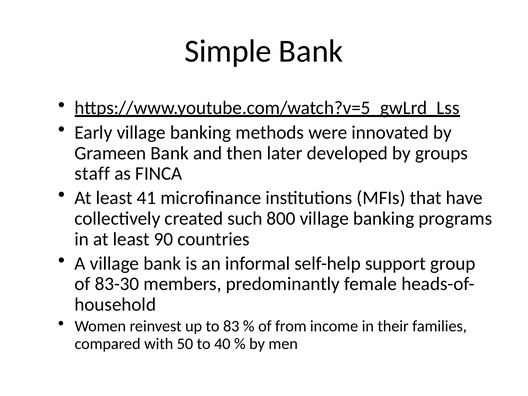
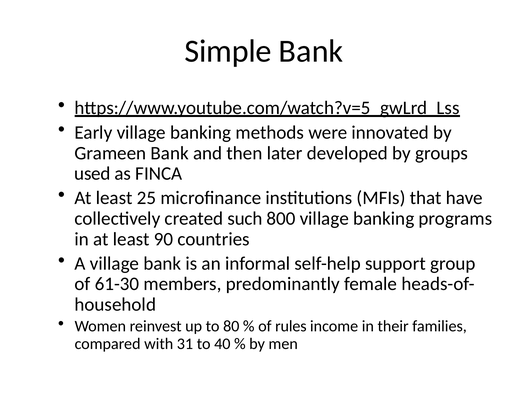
staff: staff -> used
41: 41 -> 25
83-30: 83-30 -> 61-30
83: 83 -> 80
from: from -> rules
50: 50 -> 31
